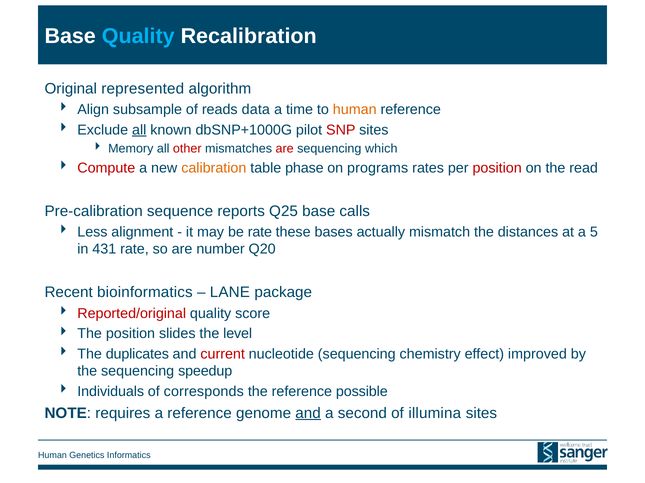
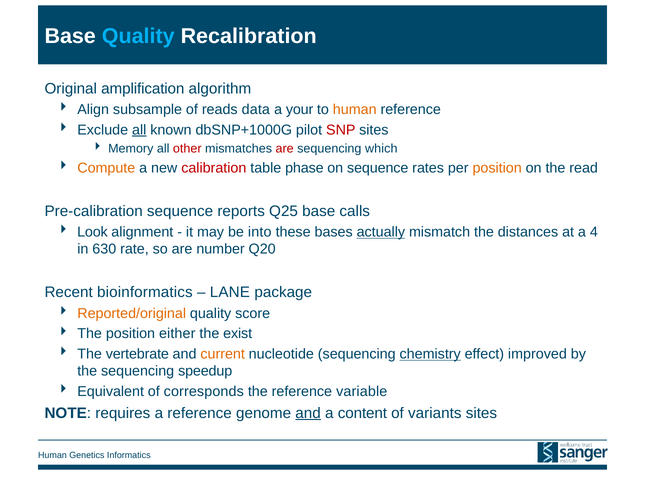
represented: represented -> amplification
time: time -> your
Compute colour: red -> orange
calibration colour: orange -> red
on programs: programs -> sequence
position at (497, 168) colour: red -> orange
Less: Less -> Look
be rate: rate -> into
actually underline: none -> present
5: 5 -> 4
431: 431 -> 630
Reported/original colour: red -> orange
slides: slides -> either
level: level -> exist
duplicates: duplicates -> vertebrate
current colour: red -> orange
chemistry underline: none -> present
Individuals: Individuals -> Equivalent
possible: possible -> variable
second: second -> content
illumina: illumina -> variants
